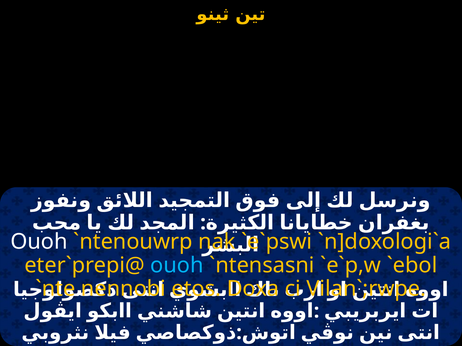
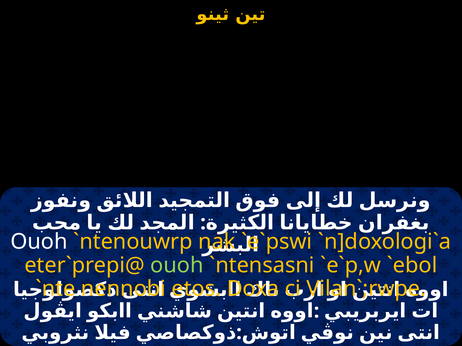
ouoh at (177, 266) colour: light blue -> light green
